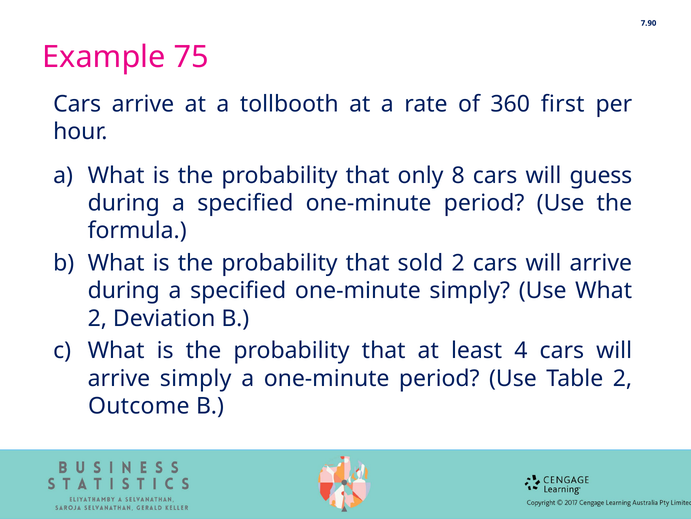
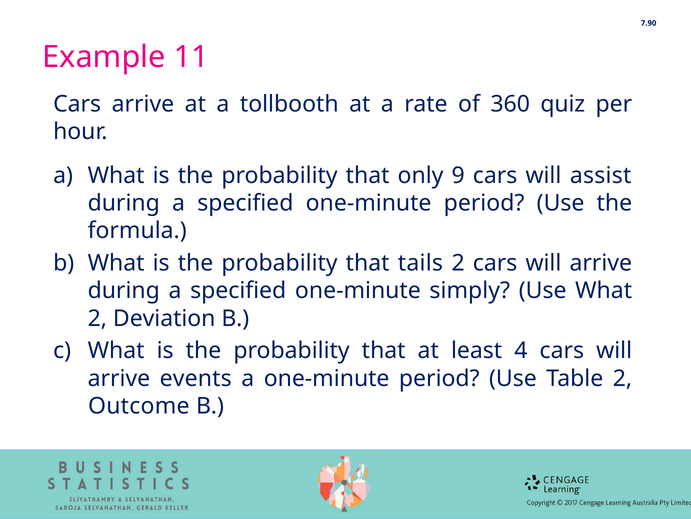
75: 75 -> 11
first: first -> quiz
8: 8 -> 9
guess: guess -> assist
sold: sold -> tails
arrive simply: simply -> events
